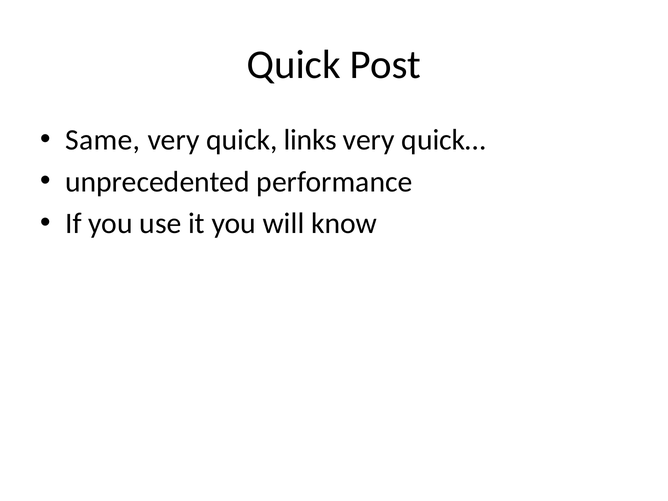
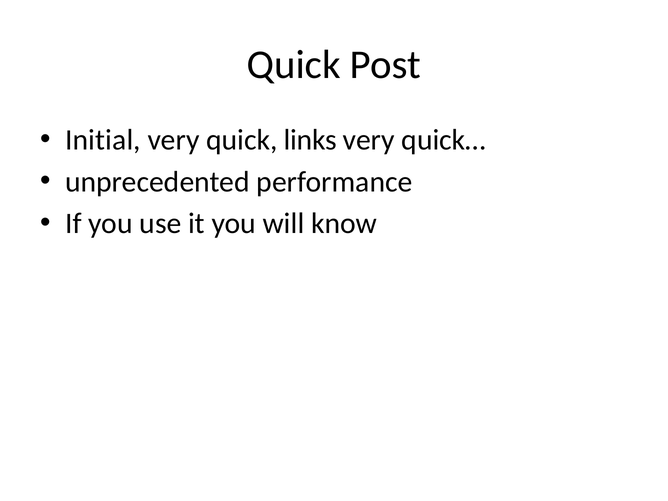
Same: Same -> Initial
